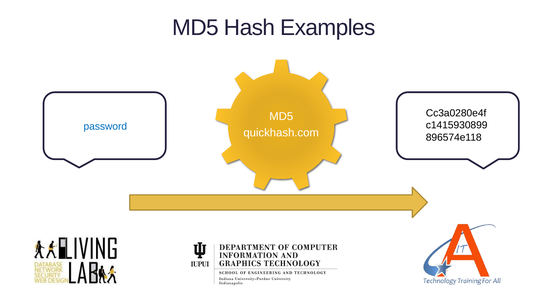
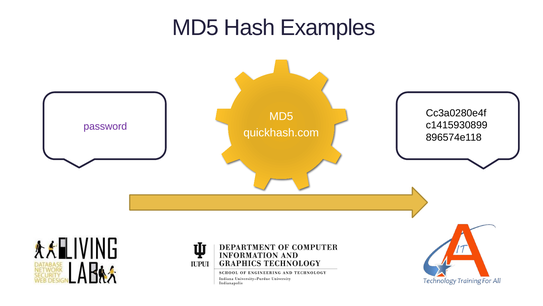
password colour: blue -> purple
